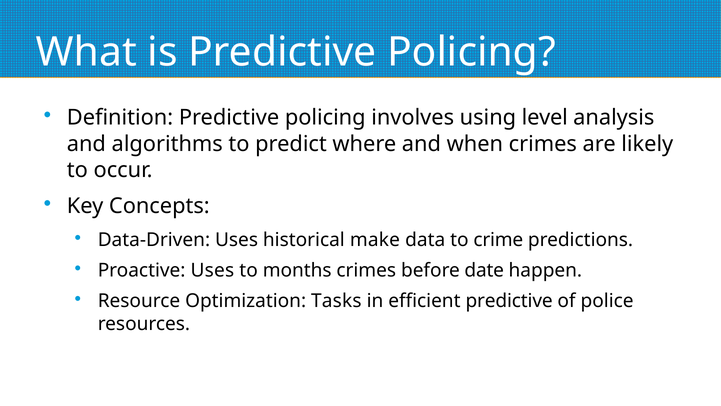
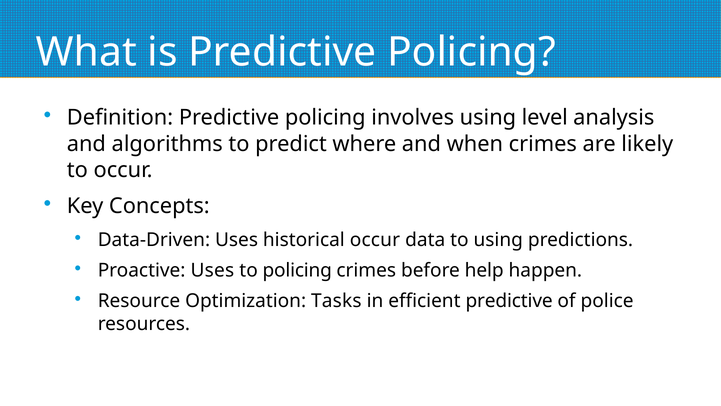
historical make: make -> occur
to crime: crime -> using
to months: months -> policing
date: date -> help
